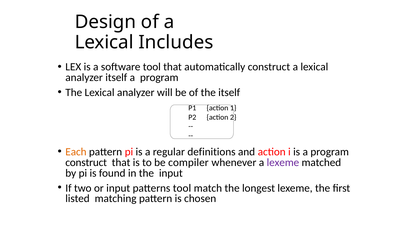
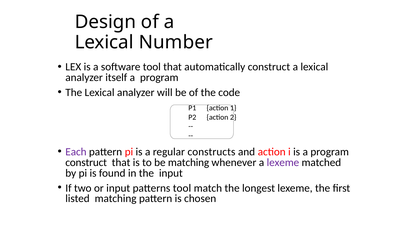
Includes: Includes -> Number
the itself: itself -> code
Each colour: orange -> purple
definitions: definitions -> constructs
be compiler: compiler -> matching
